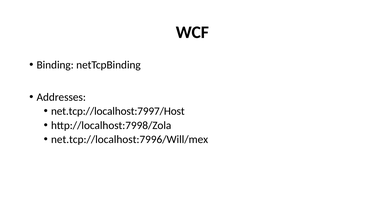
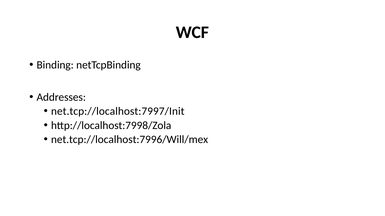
net.tcp://localhost:7997/Host: net.tcp://localhost:7997/Host -> net.tcp://localhost:7997/Init
